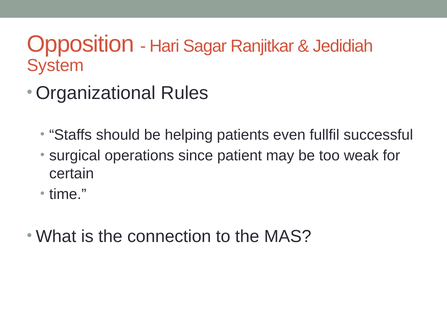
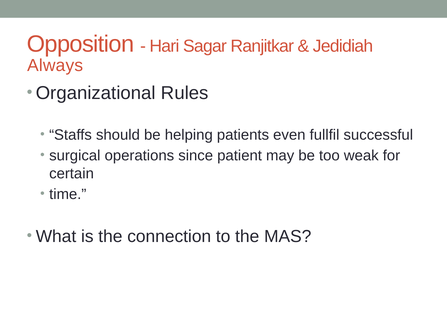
System: System -> Always
